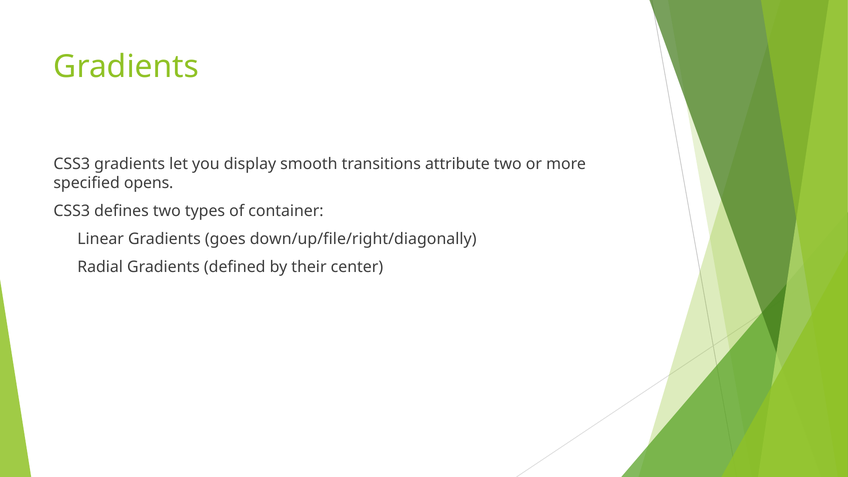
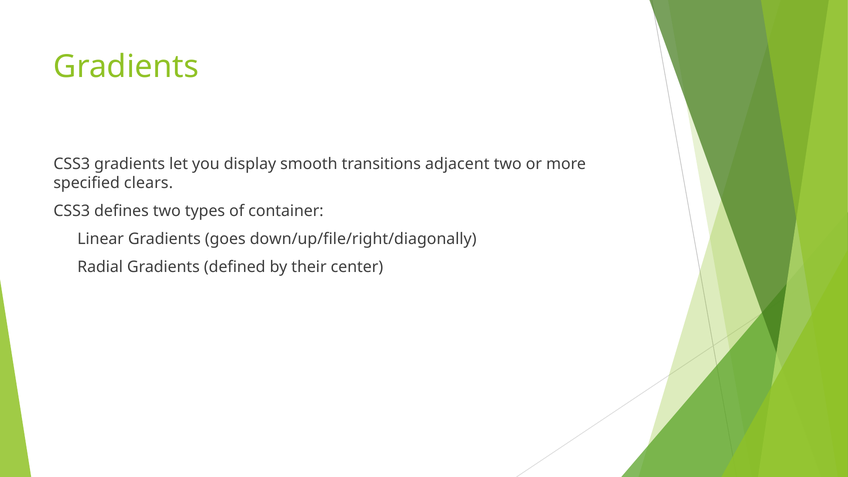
attribute: attribute -> adjacent
opens: opens -> clears
